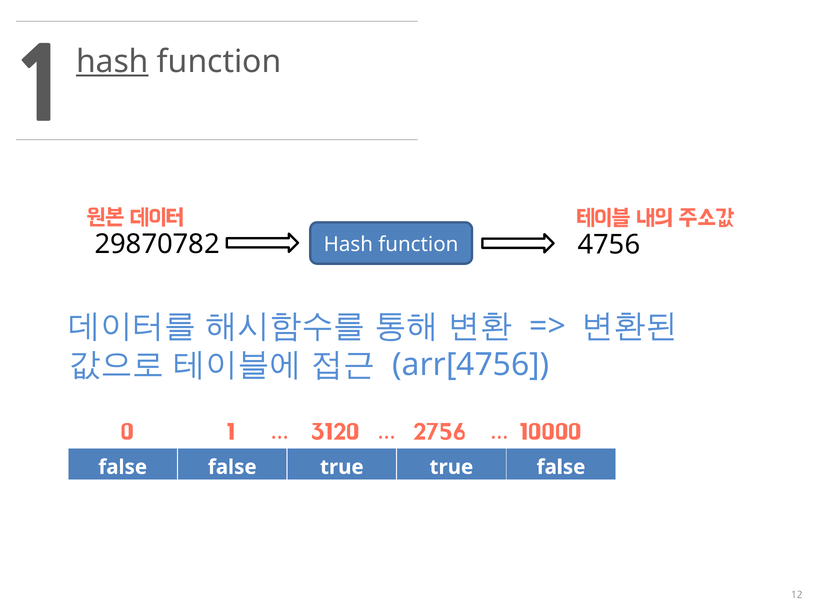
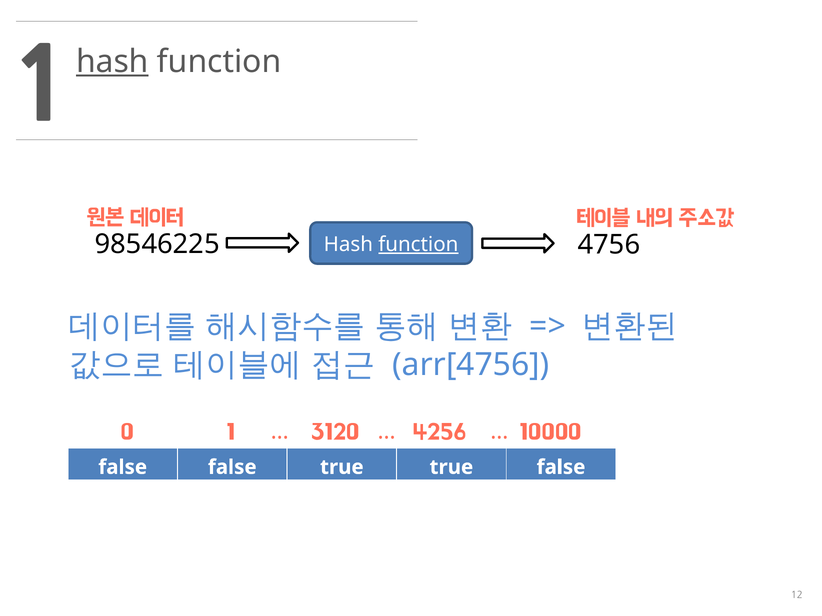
29870782: 29870782 -> 98546225
function at (418, 245) underline: none -> present
2756: 2756 -> 4256
